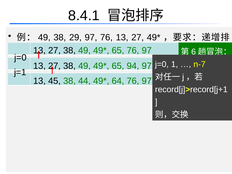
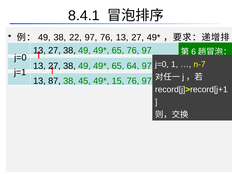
29: 29 -> 22
94: 94 -> 64
45: 45 -> 87
44: 44 -> 45
64: 64 -> 15
